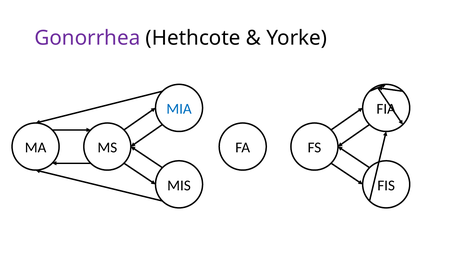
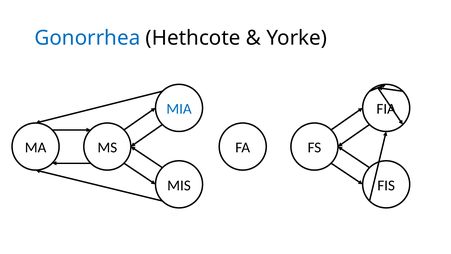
Gonorrhea colour: purple -> blue
